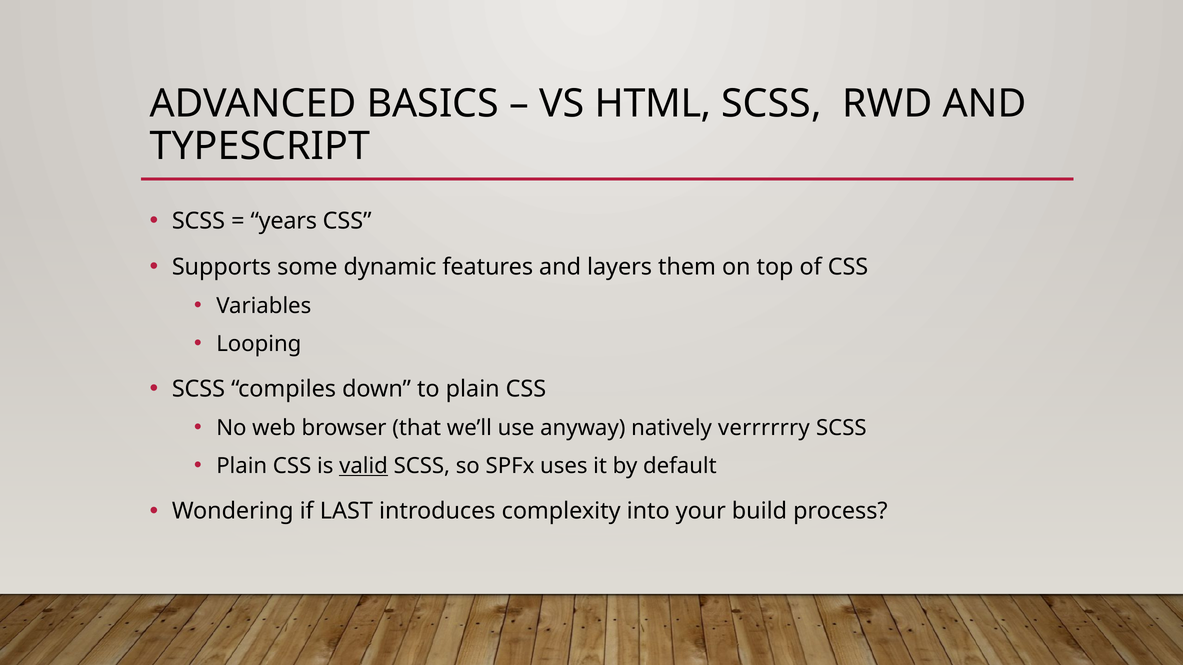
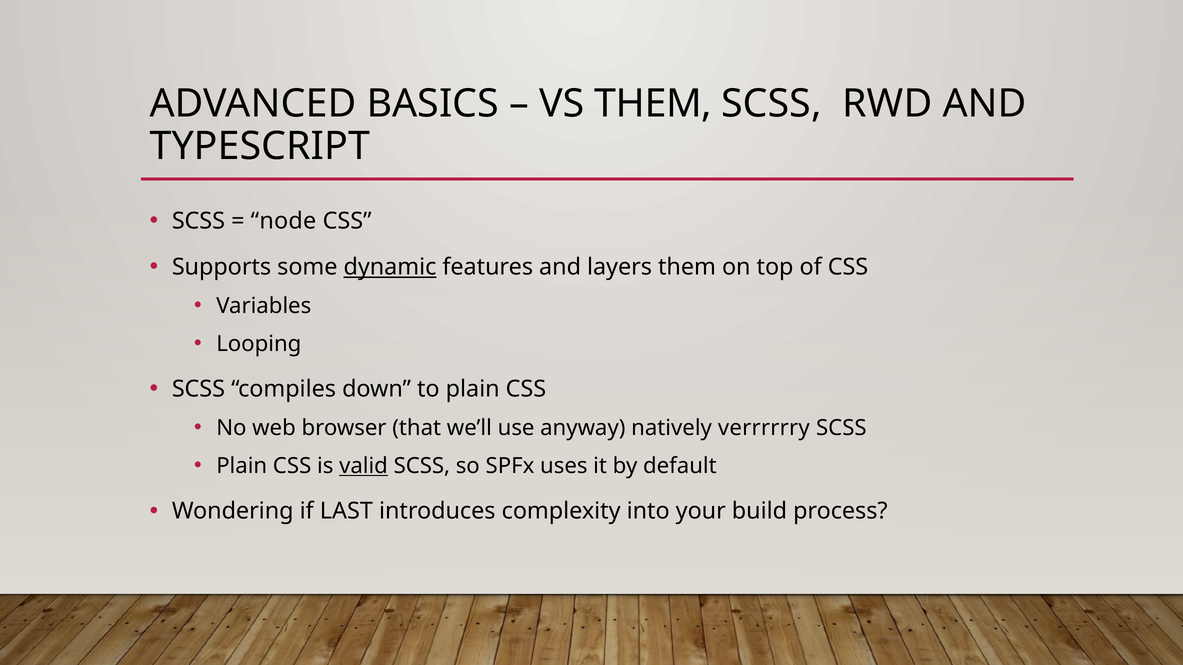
VS HTML: HTML -> THEM
years: years -> node
dynamic underline: none -> present
